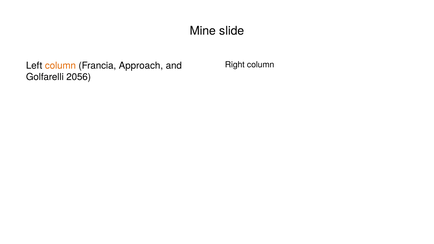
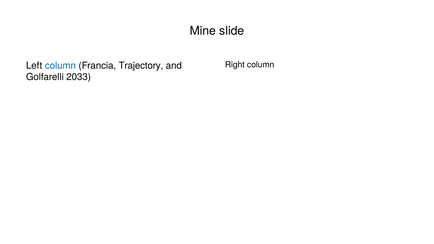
column at (60, 66) colour: orange -> blue
Approach: Approach -> Trajectory
2056: 2056 -> 2033
